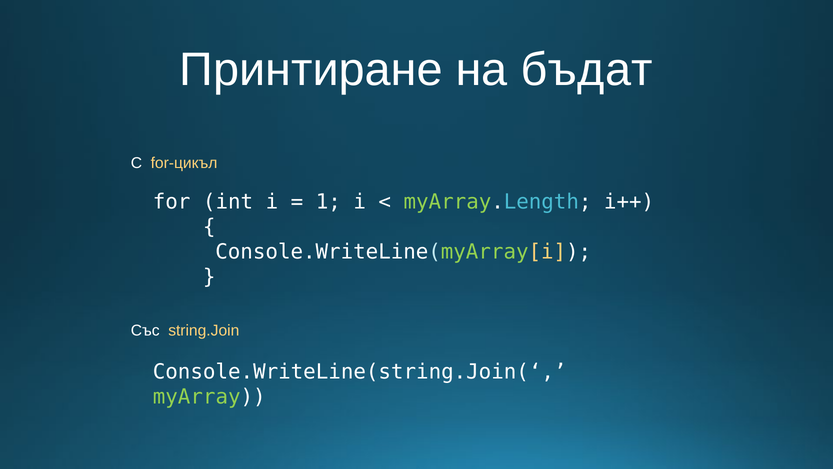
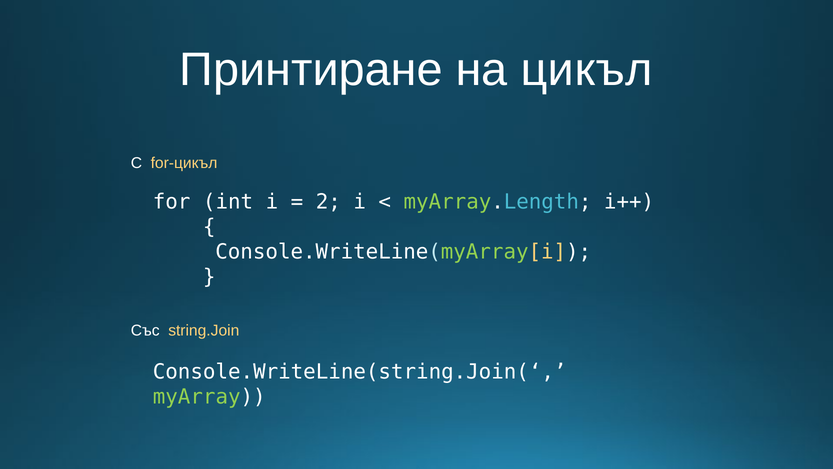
бъдат: бъдат -> цикъл
1: 1 -> 2
